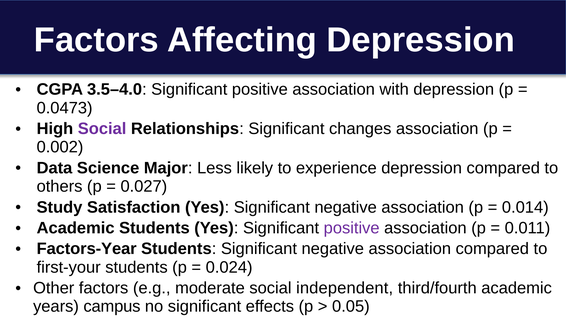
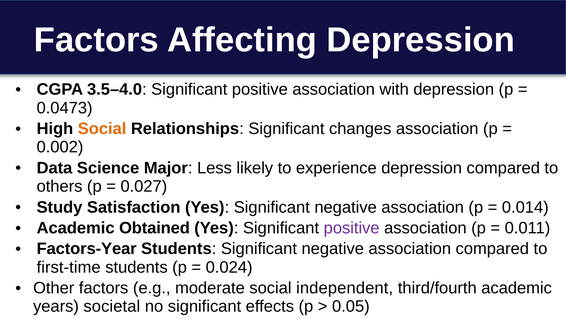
Social at (102, 128) colour: purple -> orange
Academic Students: Students -> Obtained
first-your: first-your -> first-time
campus: campus -> societal
